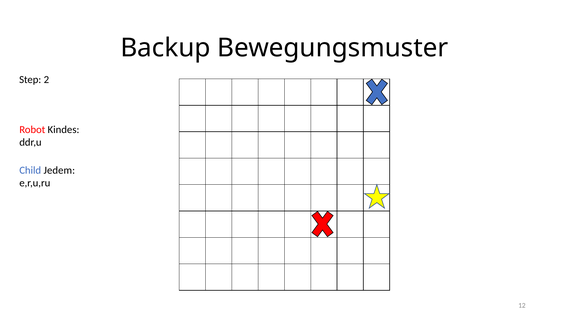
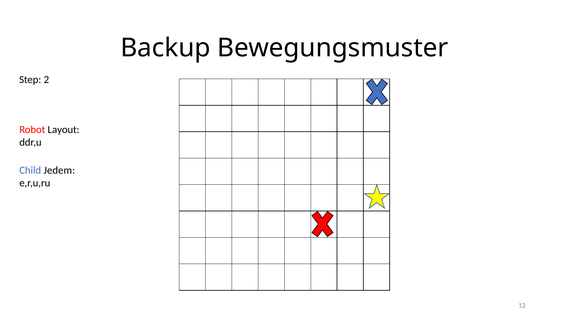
Kindes: Kindes -> Layout
